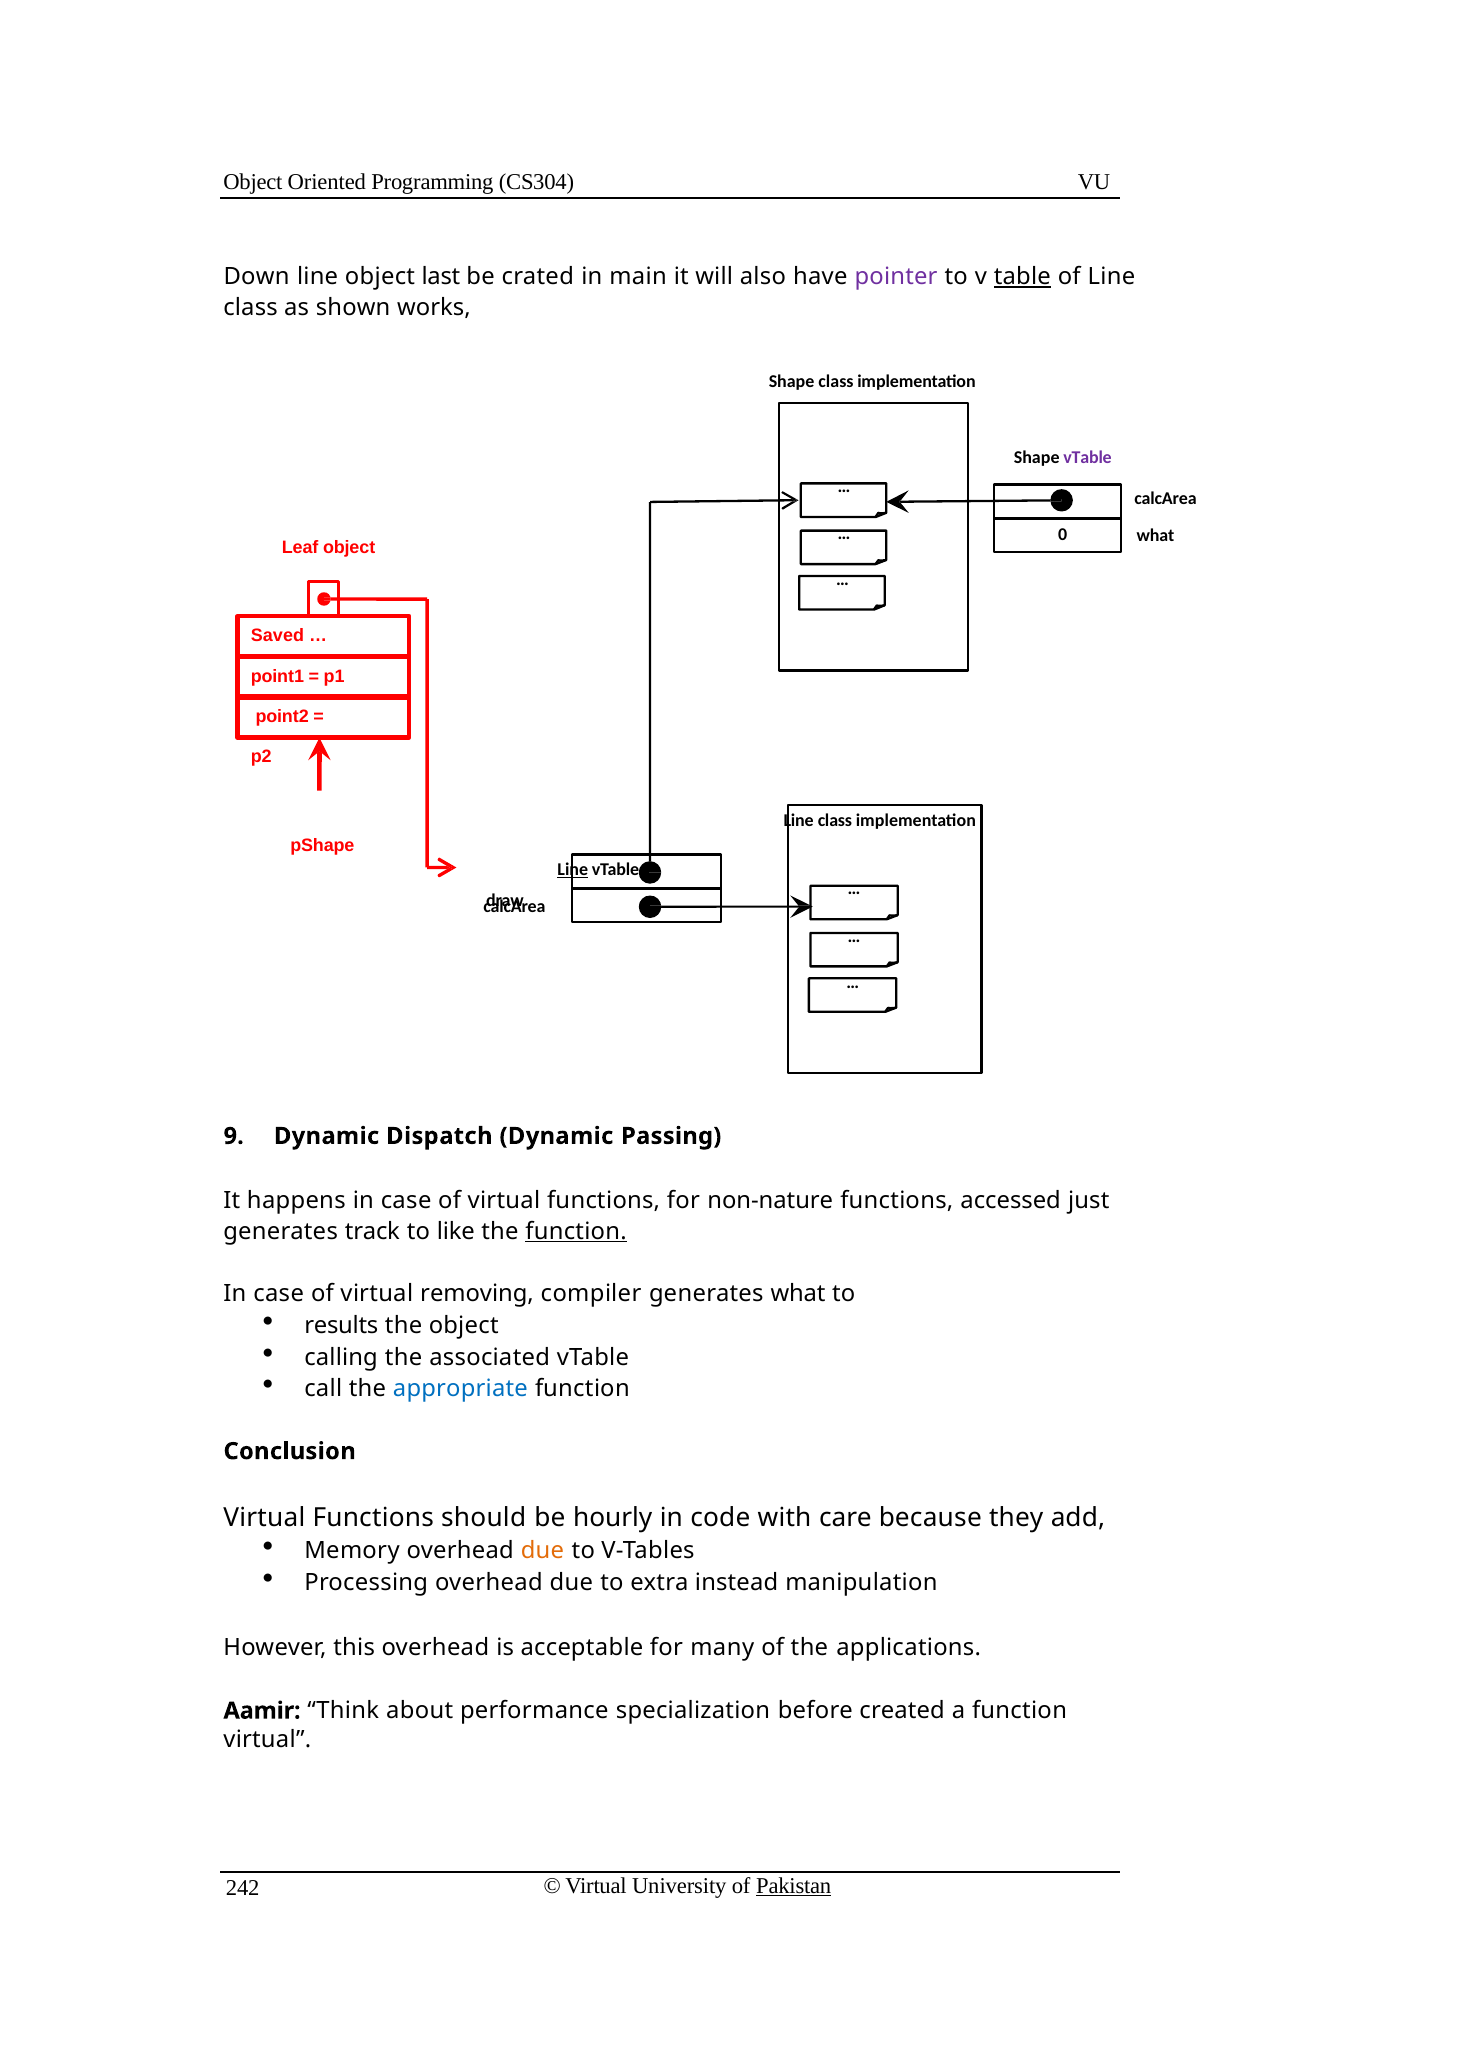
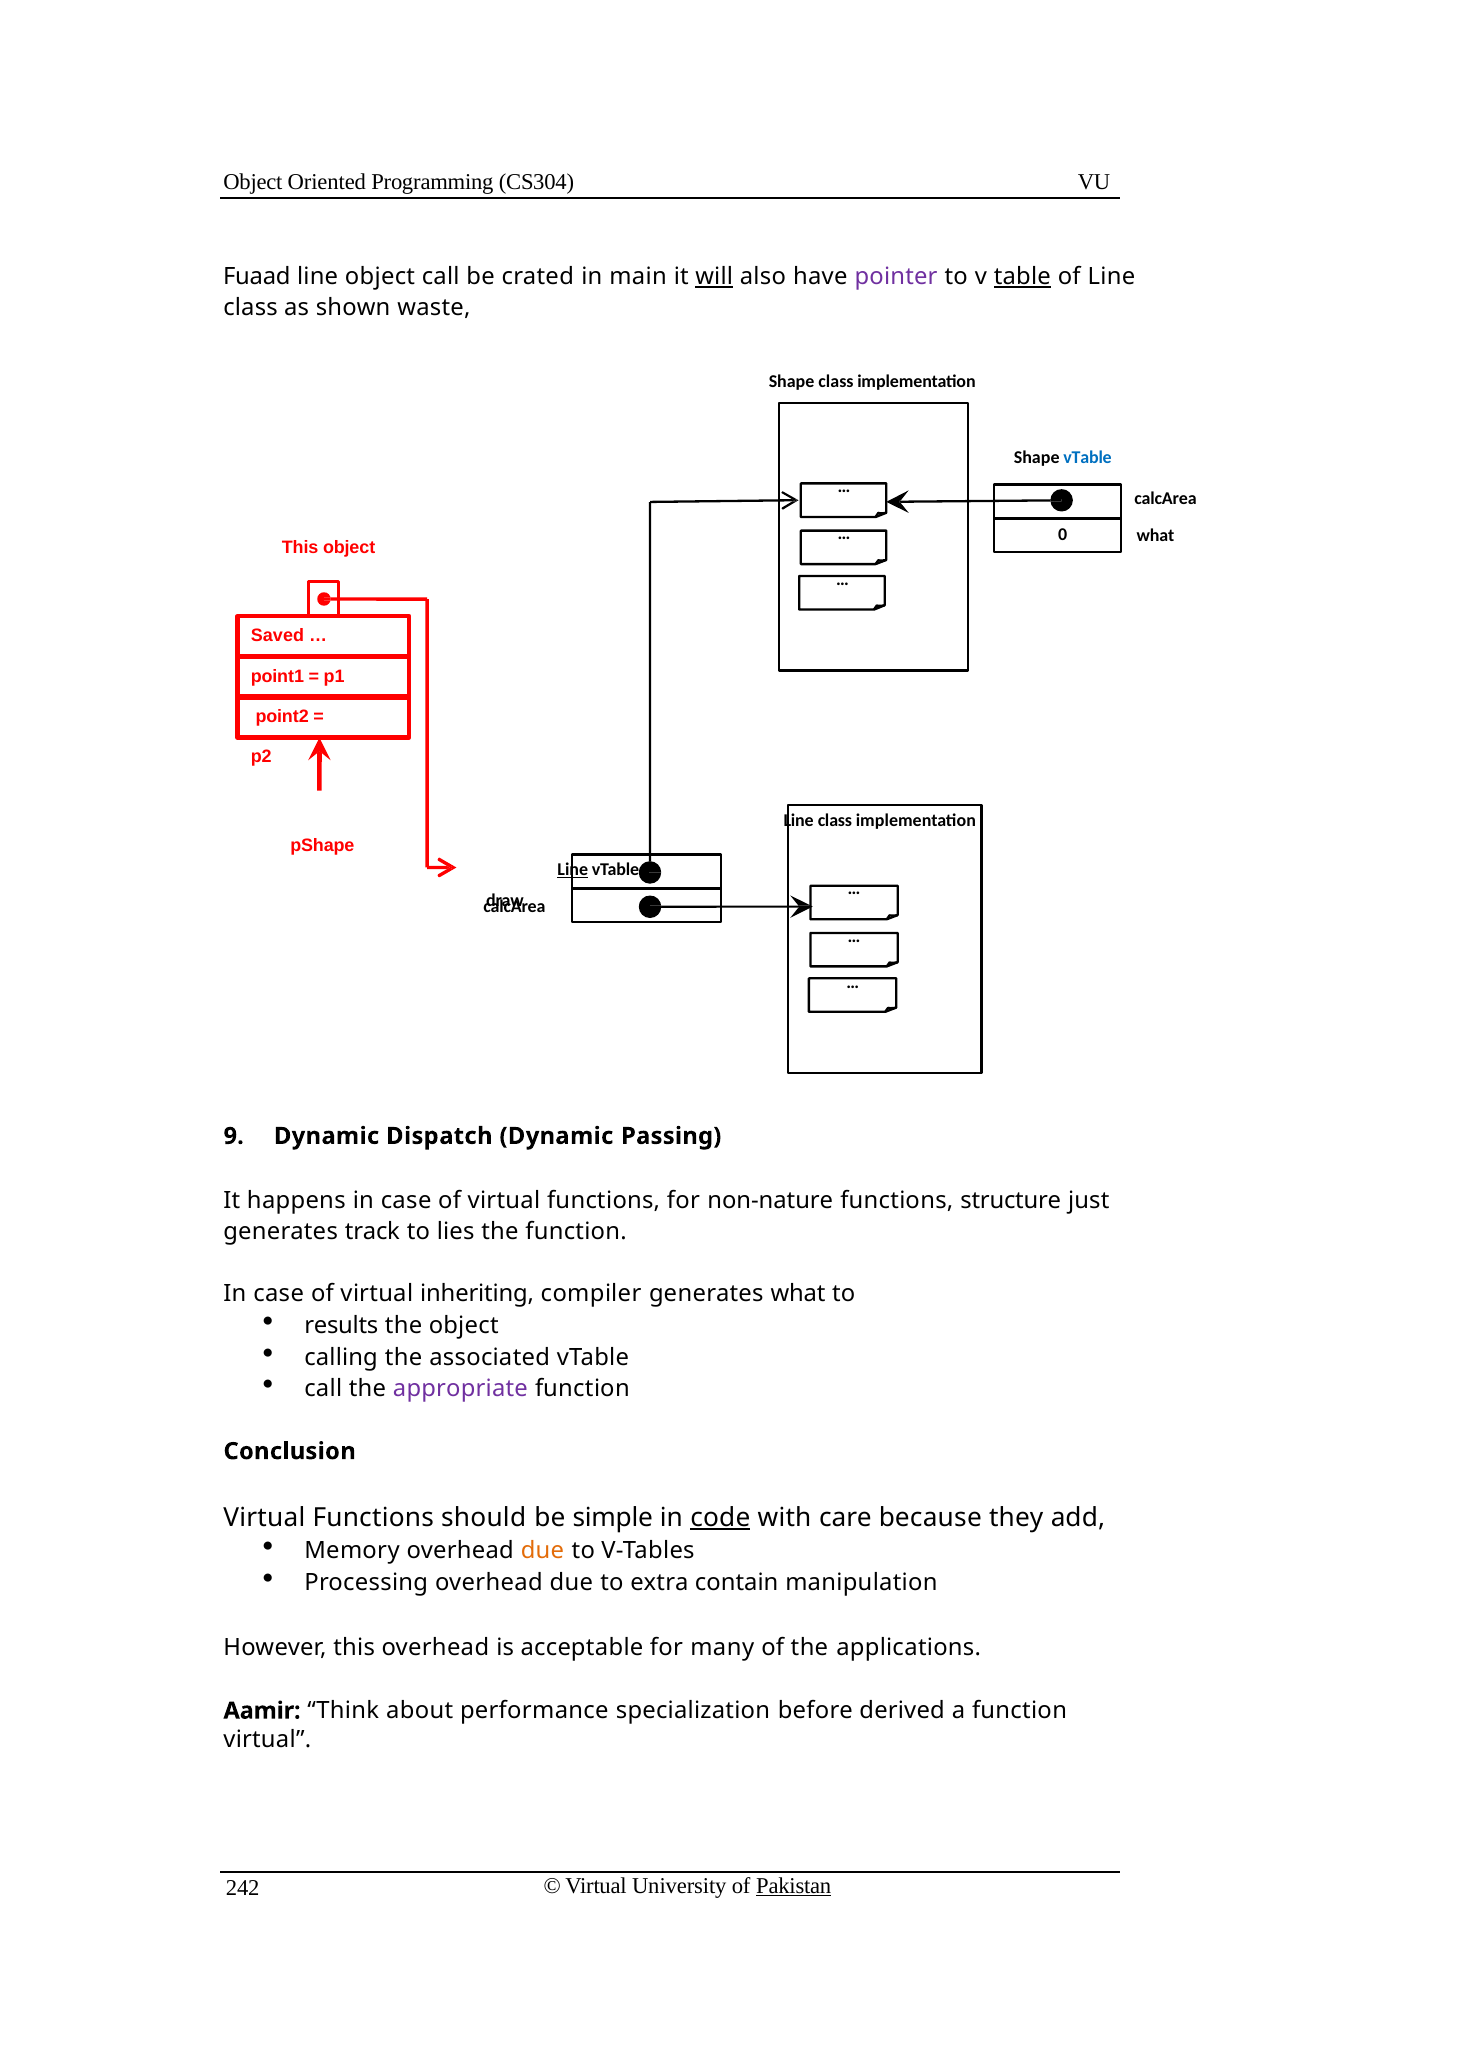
Down: Down -> Fuaad
object last: last -> call
will underline: none -> present
works: works -> waste
vTable at (1088, 458) colour: purple -> blue
Leaf at (300, 547): Leaf -> This
accessed: accessed -> structure
like: like -> lies
function at (576, 1231) underline: present -> none
removing: removing -> inheriting
appropriate colour: blue -> purple
hourly: hourly -> simple
code underline: none -> present
instead: instead -> contain
created: created -> derived
